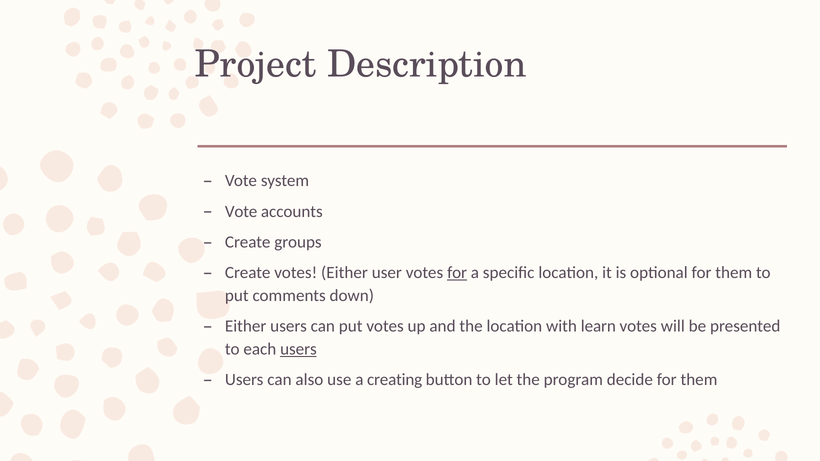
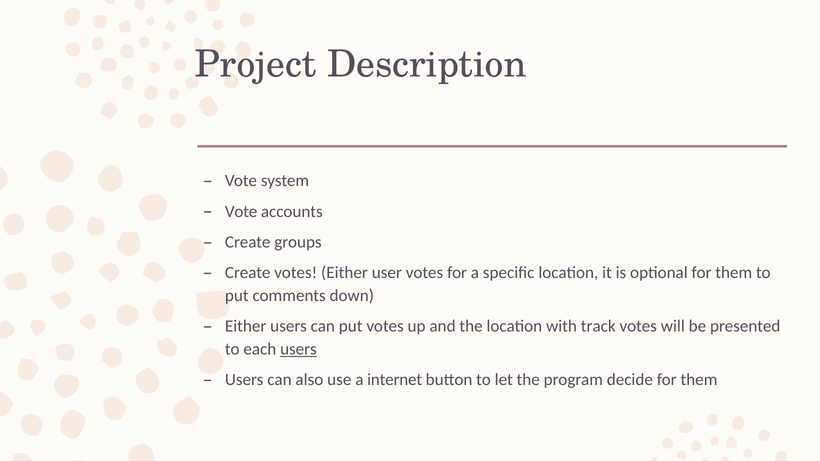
for at (457, 273) underline: present -> none
learn: learn -> track
creating: creating -> internet
